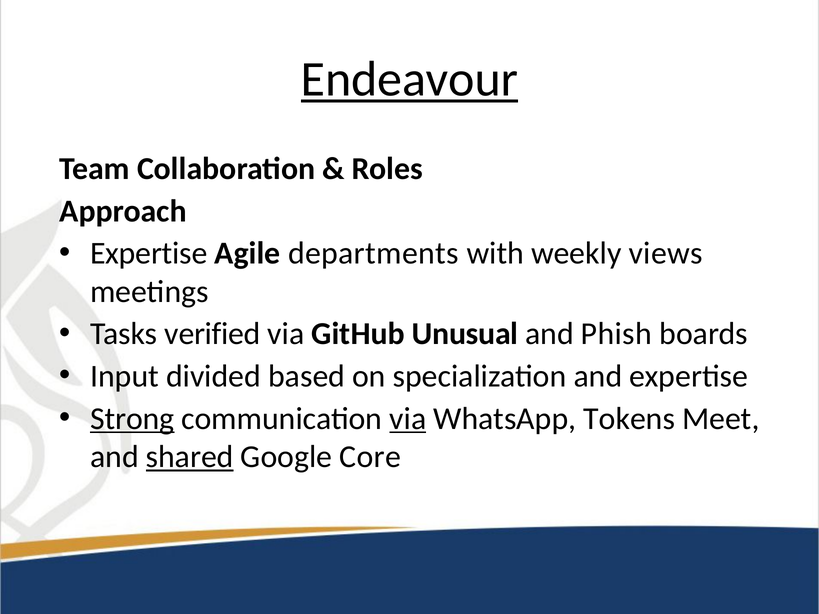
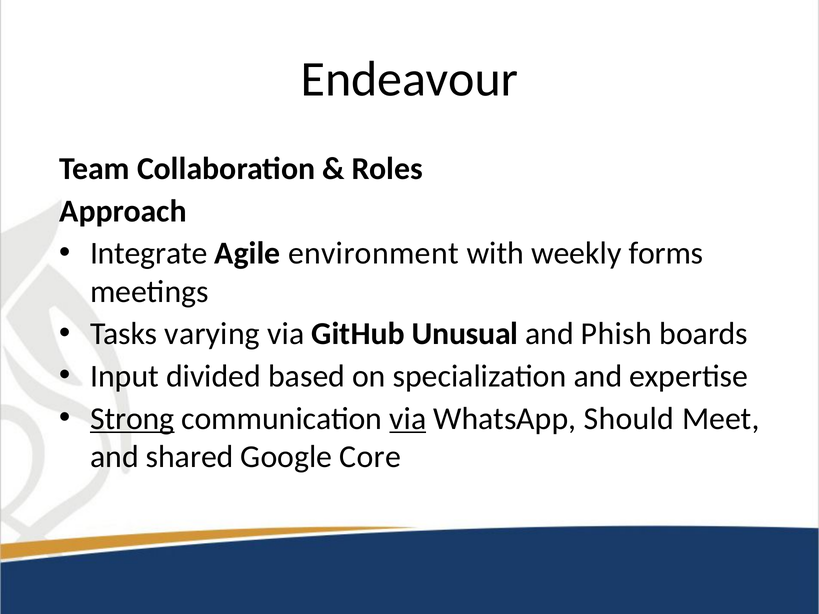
Endeavour underline: present -> none
Expertise at (149, 253): Expertise -> Integrate
departments: departments -> environment
views: views -> forms
verified: verified -> varying
Tokens: Tokens -> Should
shared underline: present -> none
